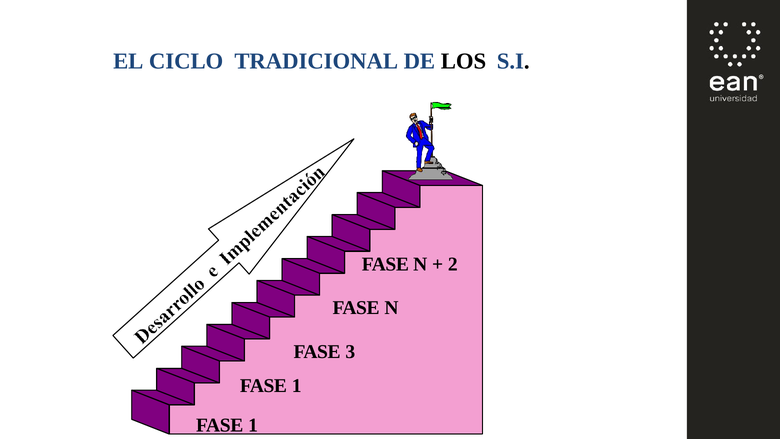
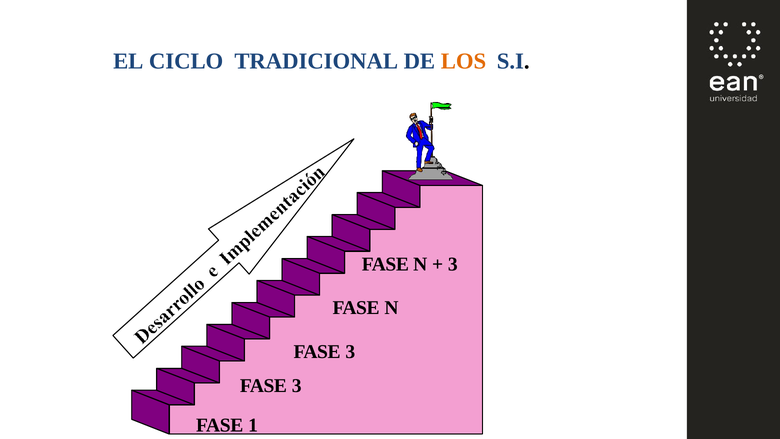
LOS colour: black -> orange
2 at (453, 264): 2 -> 3
1 at (297, 386): 1 -> 3
